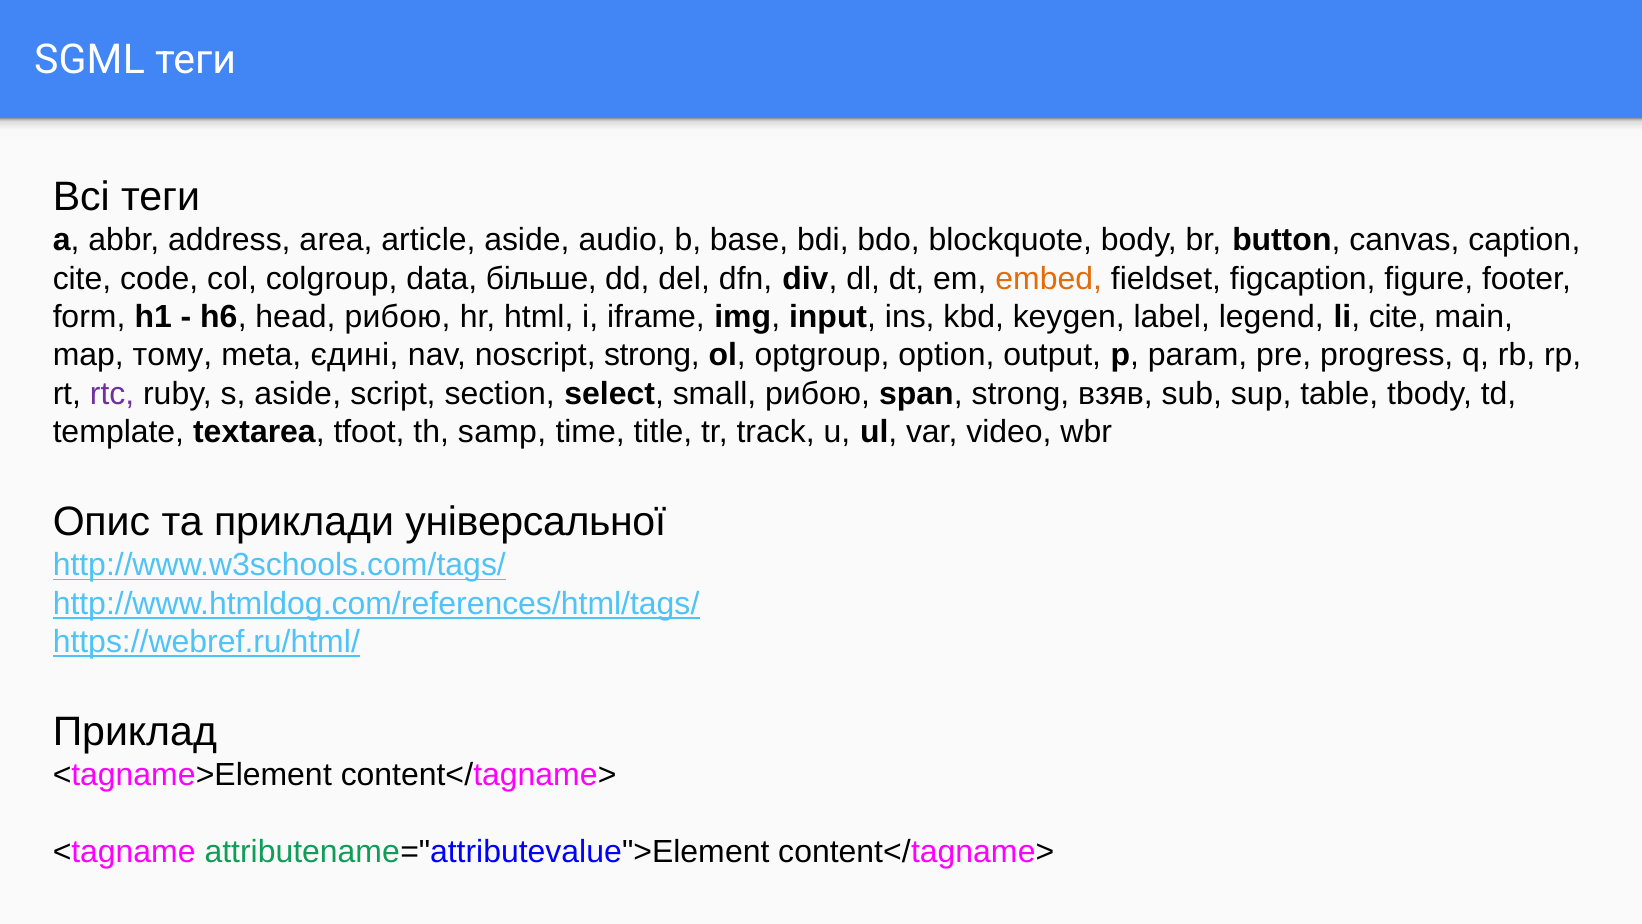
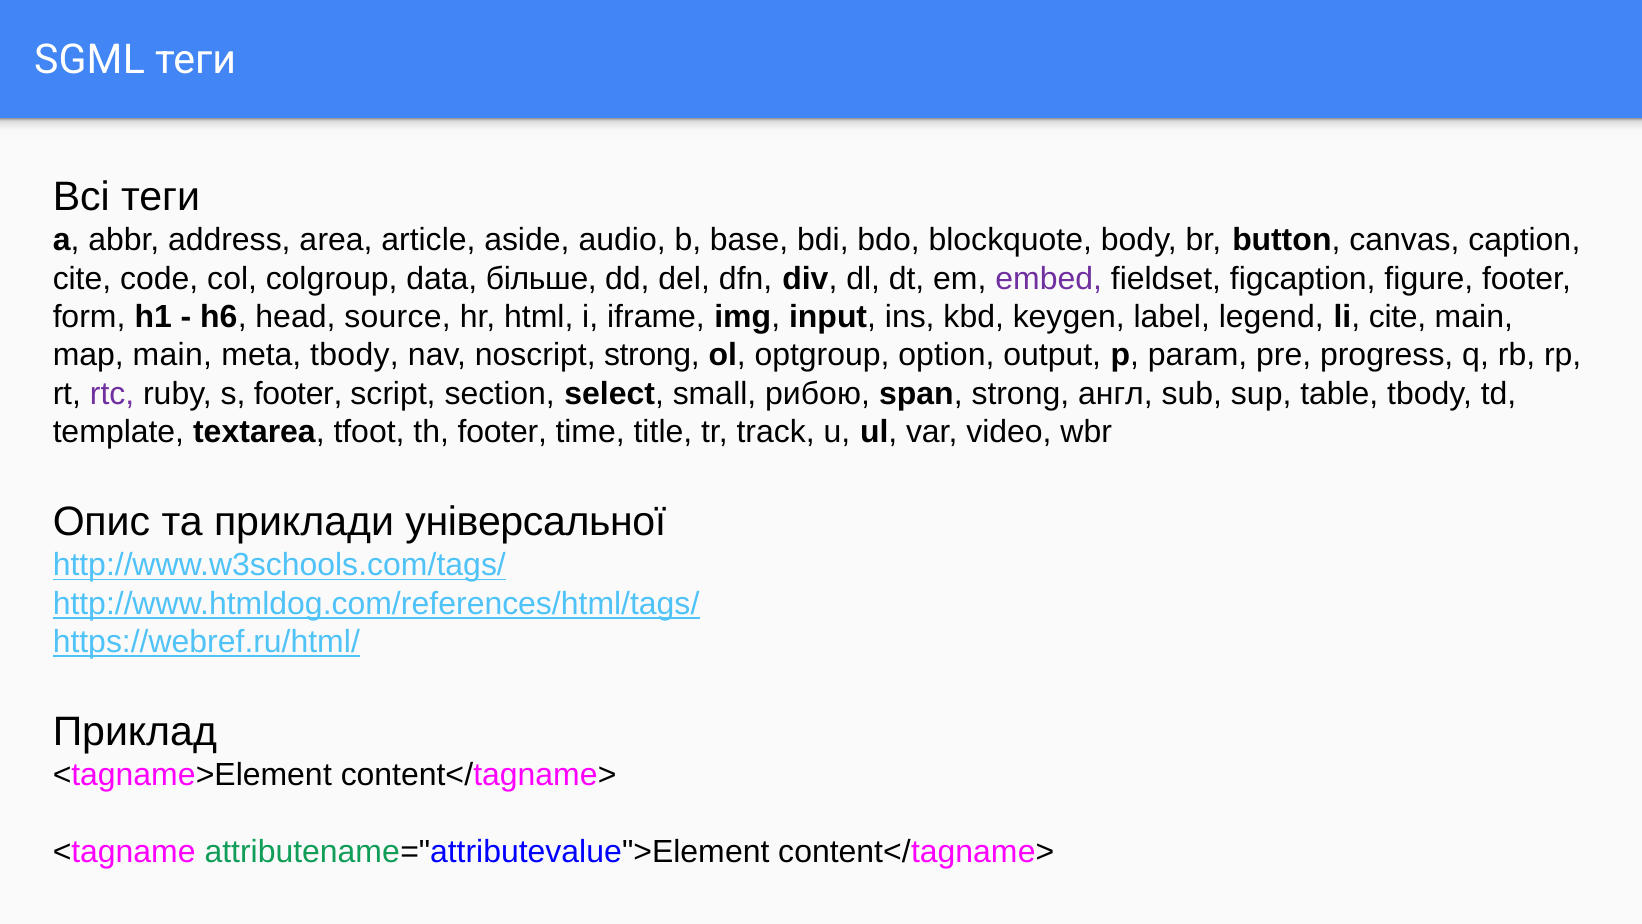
embed colour: orange -> purple
head рибою: рибою -> source
map тому: тому -> main
meta єдині: єдині -> tbody
s aside: aside -> footer
взяв: взяв -> англ
th samp: samp -> footer
